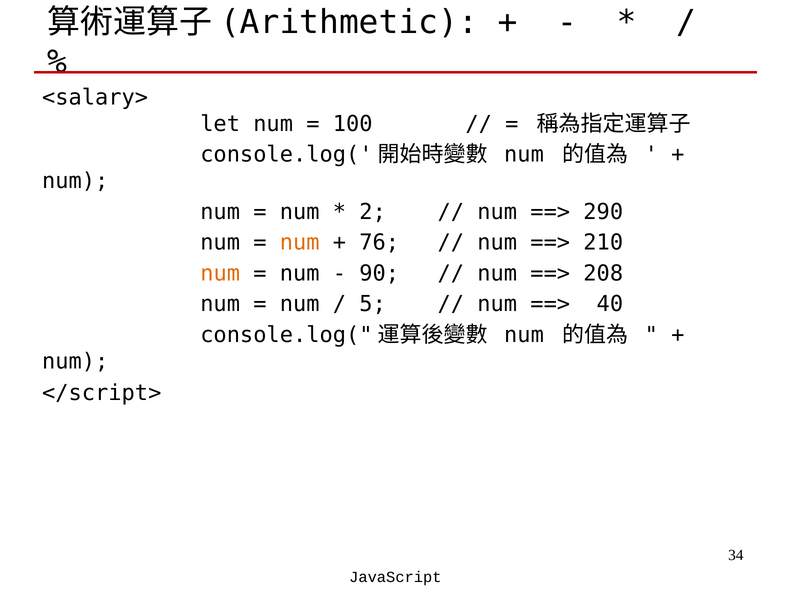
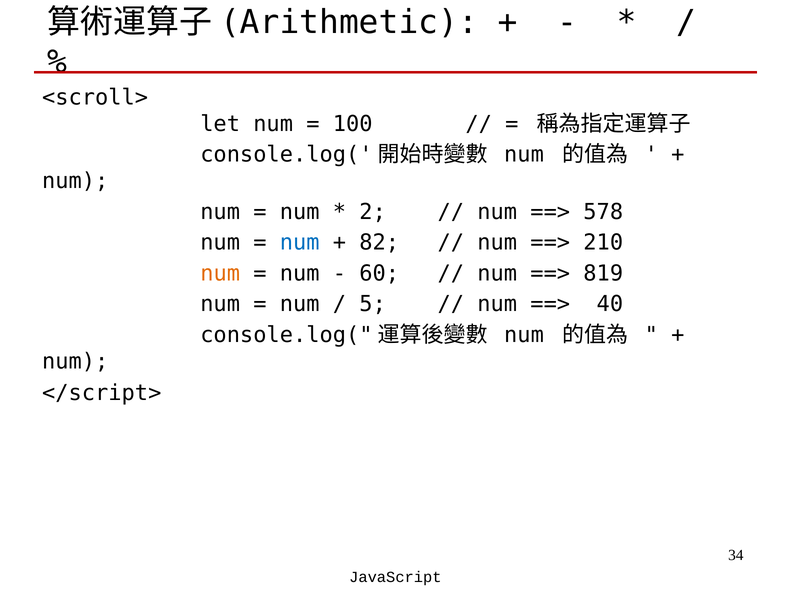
<salary>: <salary> -> <scroll>
290: 290 -> 578
num at (300, 242) colour: orange -> blue
76: 76 -> 82
90: 90 -> 60
208: 208 -> 819
